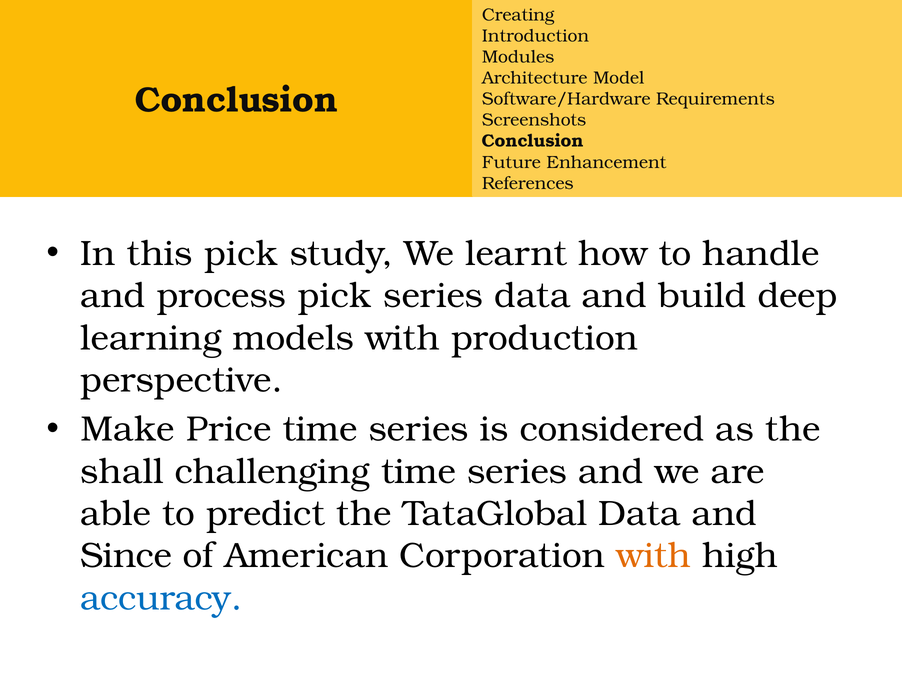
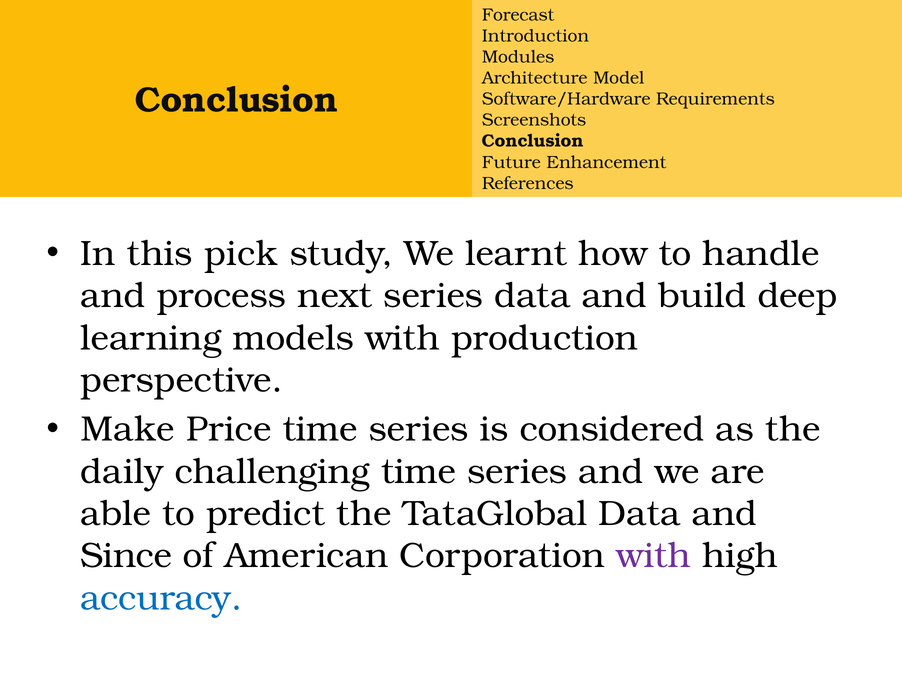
Creating: Creating -> Forecast
process pick: pick -> next
shall: shall -> daily
with at (654, 555) colour: orange -> purple
